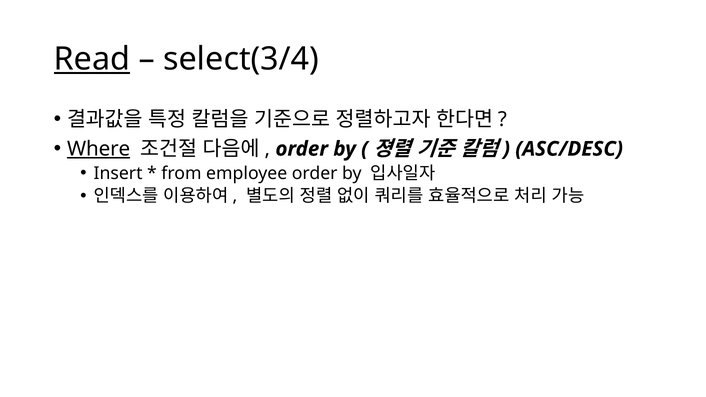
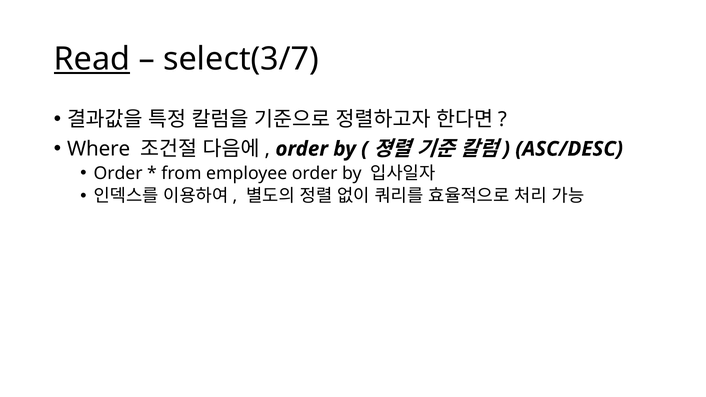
select(3/4: select(3/4 -> select(3/7
Where underline: present -> none
Insert at (118, 173): Insert -> Order
